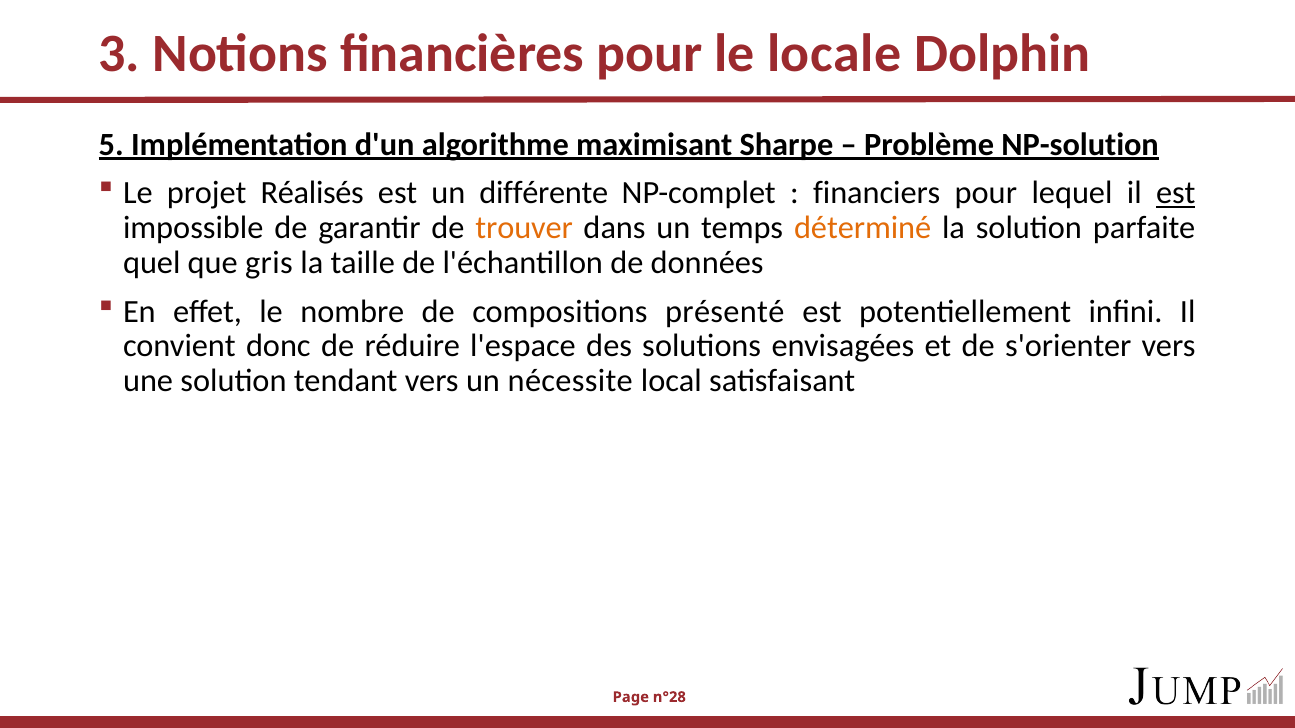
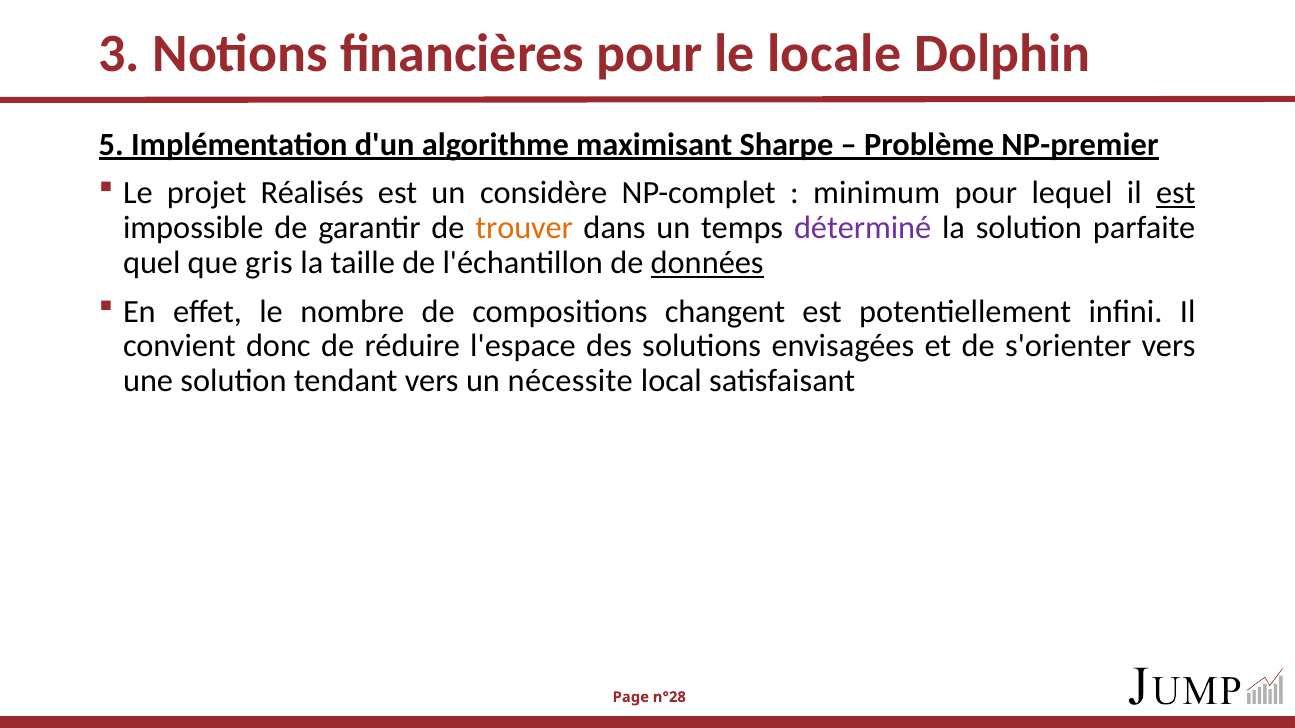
NP-solution: NP-solution -> NP-premier
différente: différente -> considère
financiers: financiers -> minimum
déterminé colour: orange -> purple
données underline: none -> present
présenté: présenté -> changent
